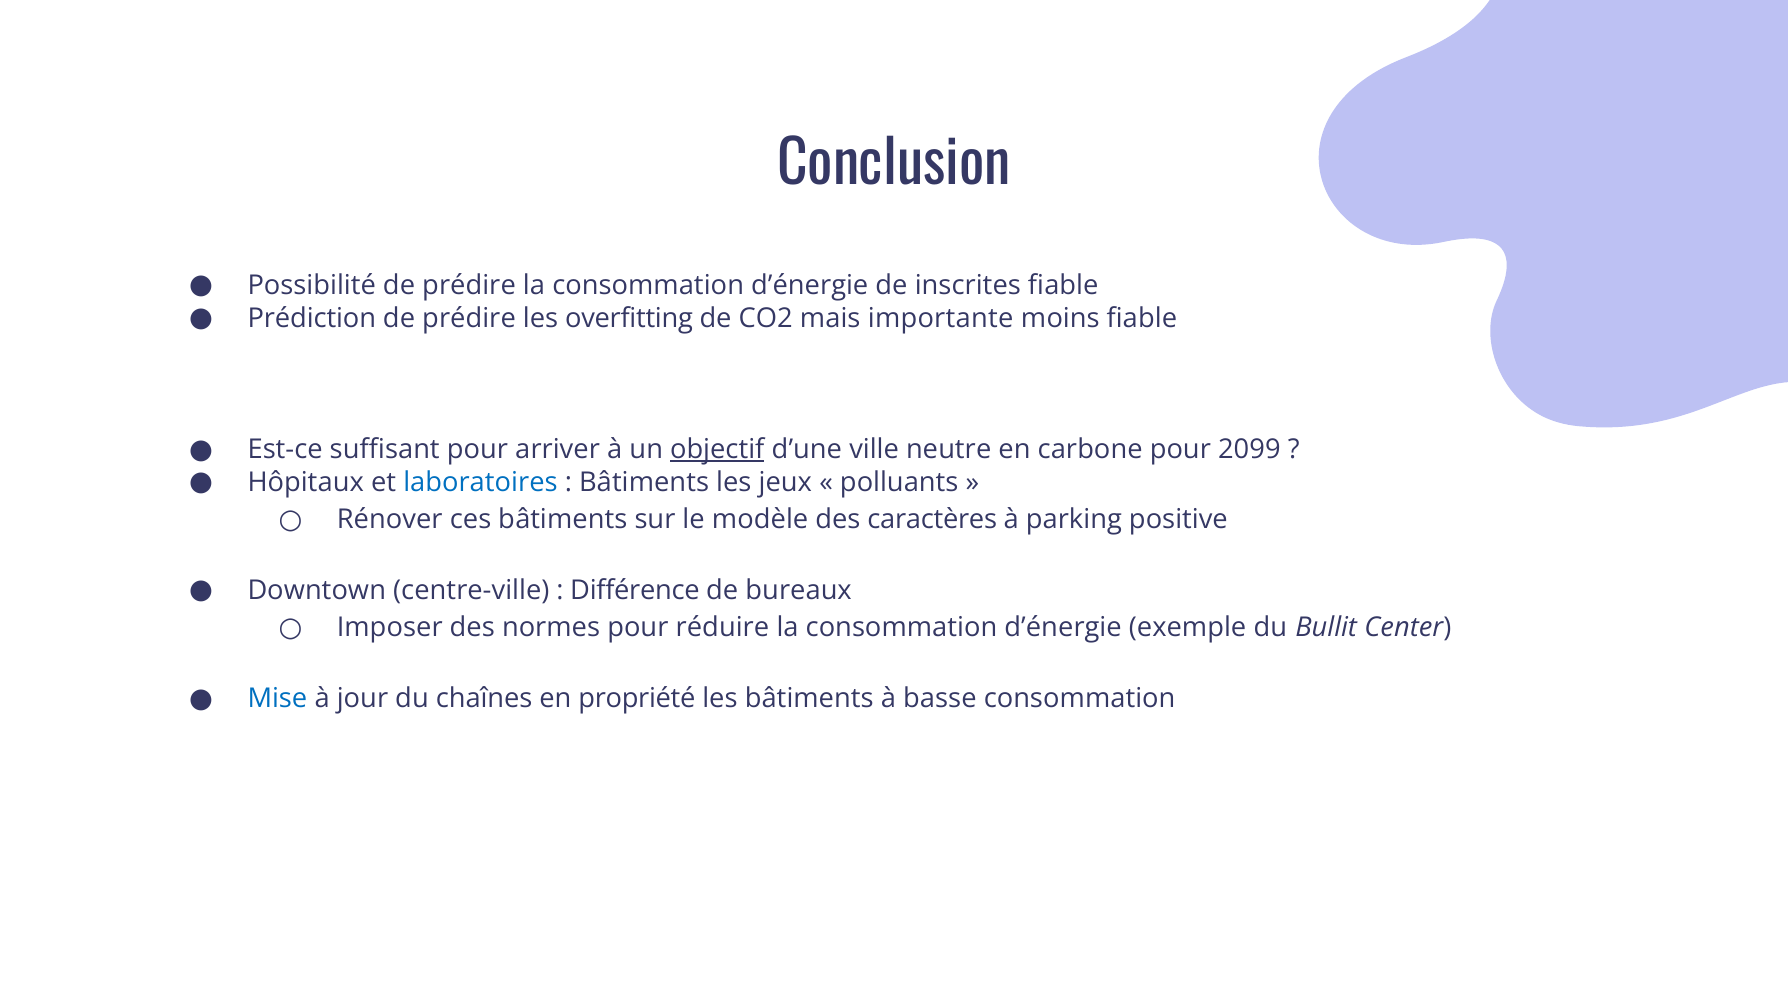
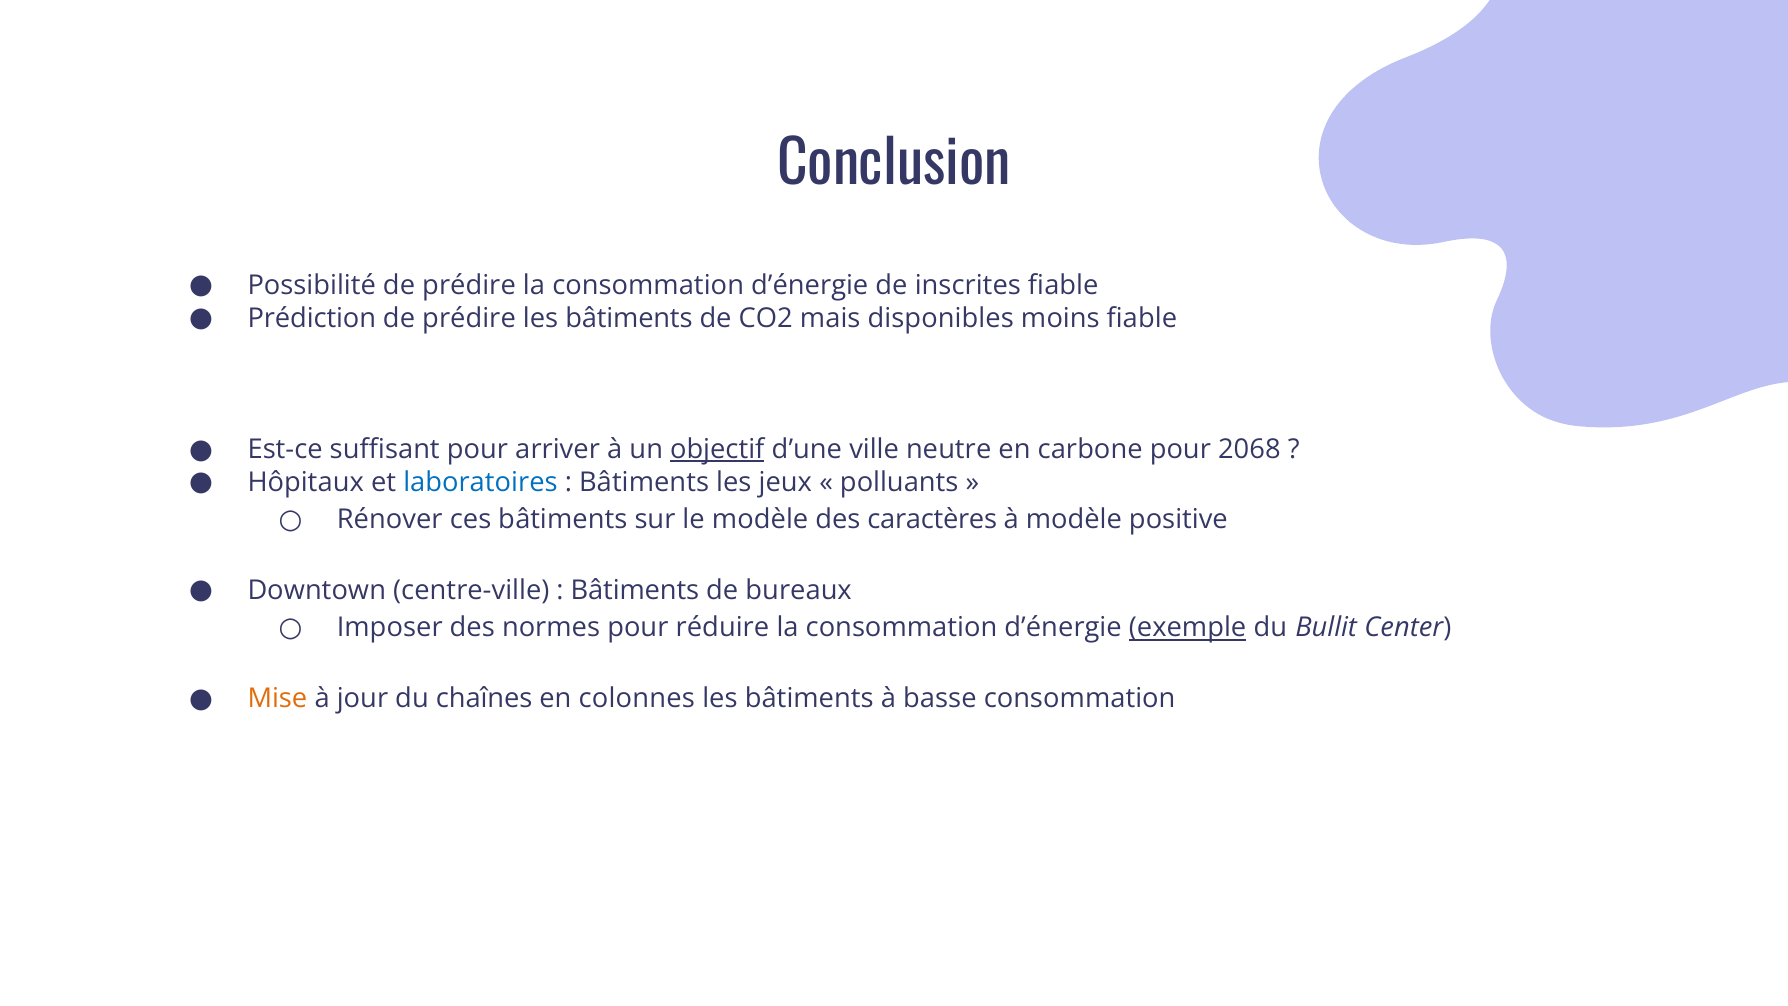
prédire les overfitting: overfitting -> bâtiments
importante: importante -> disponibles
2099: 2099 -> 2068
à parking: parking -> modèle
Différence at (635, 590): Différence -> Bâtiments
exemple underline: none -> present
Mise colour: blue -> orange
propriété: propriété -> colonnes
